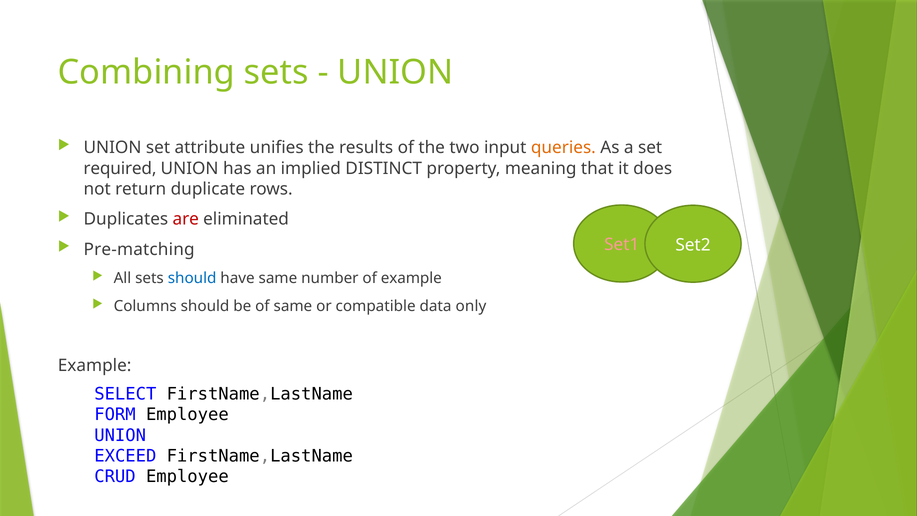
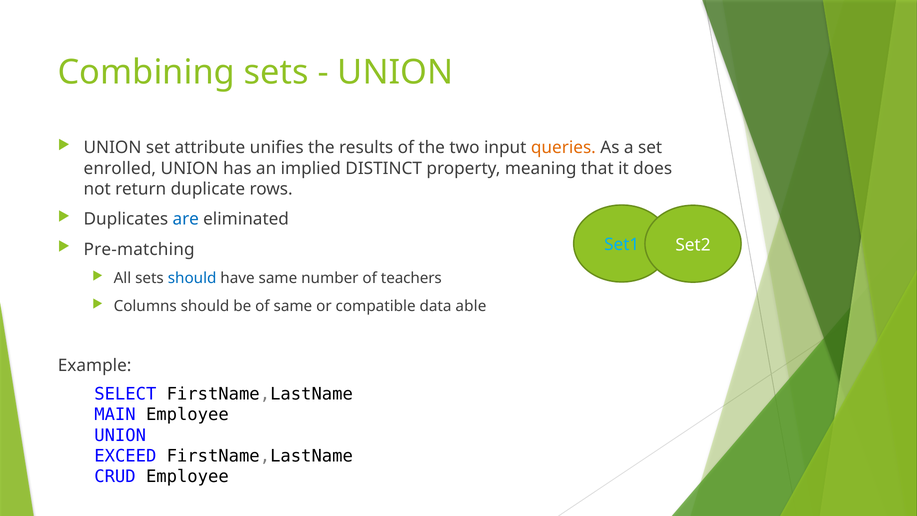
required: required -> enrolled
are colour: red -> blue
Set1 colour: pink -> light blue
of example: example -> teachers
only: only -> able
FORM: FORM -> MAIN
